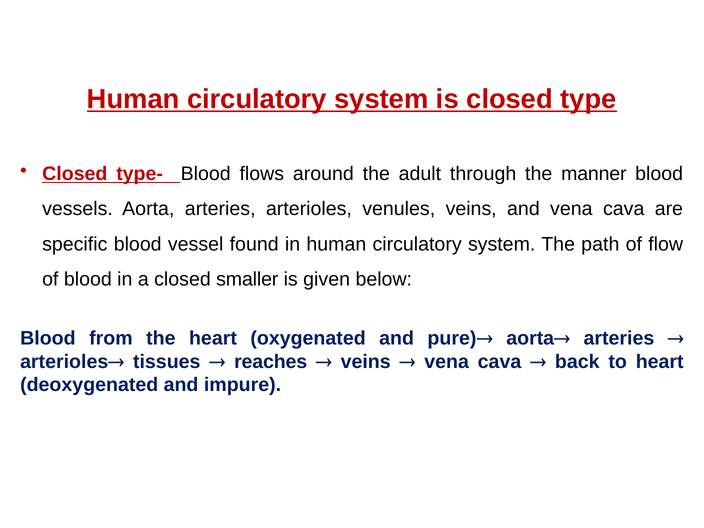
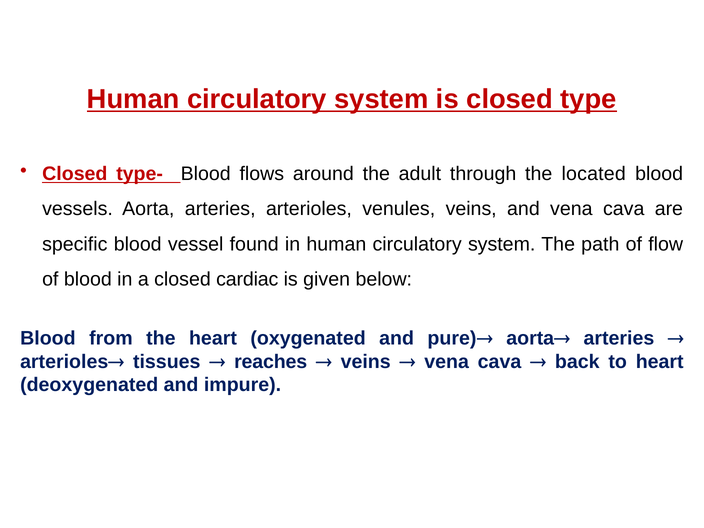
manner: manner -> located
smaller: smaller -> cardiac
